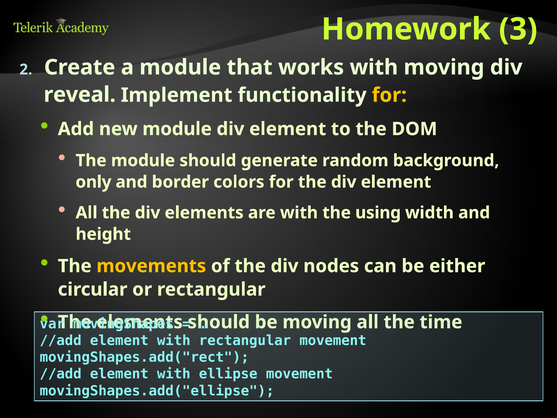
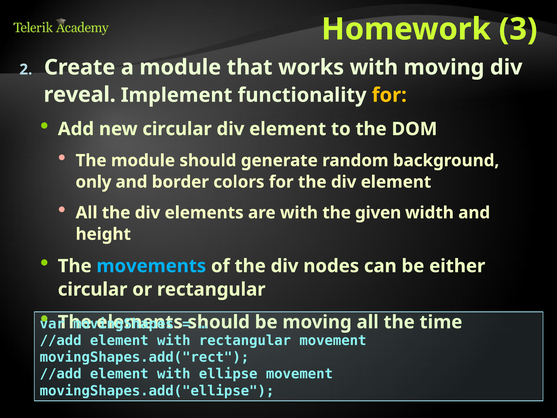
new module: module -> circular
using: using -> given
movements colour: yellow -> light blue
